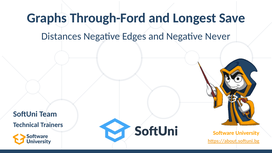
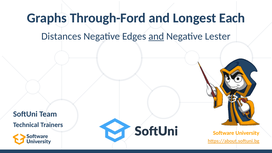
Save: Save -> Each
and at (156, 36) underline: none -> present
Never: Never -> Lester
